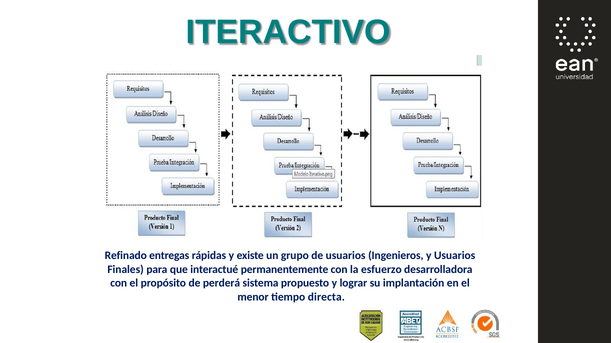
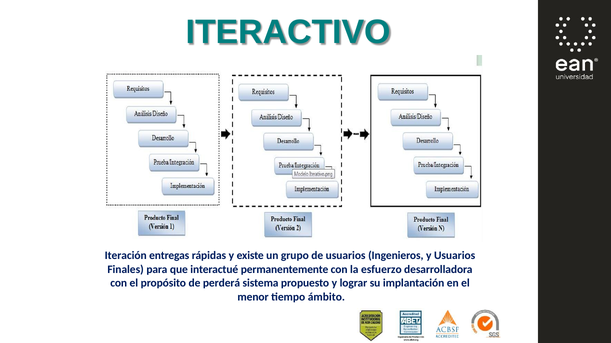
Refinado: Refinado -> Iteración
directa: directa -> ámbito
